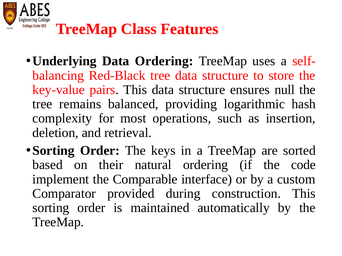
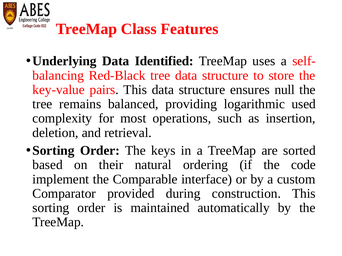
Data Ordering: Ordering -> Identified
hash: hash -> used
